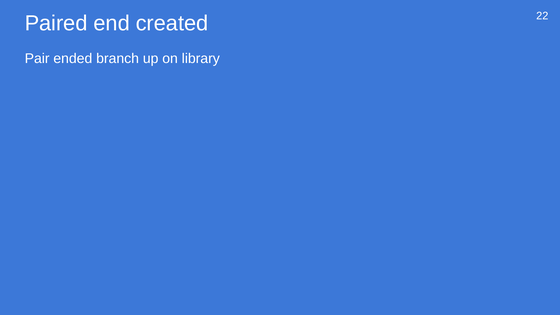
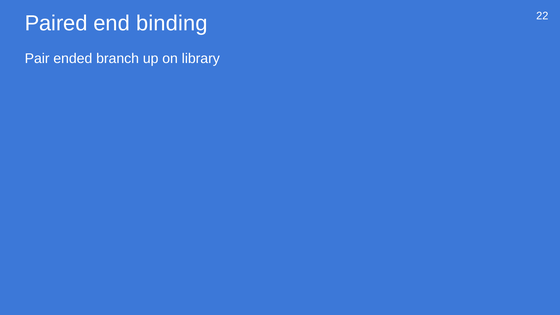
created: created -> binding
